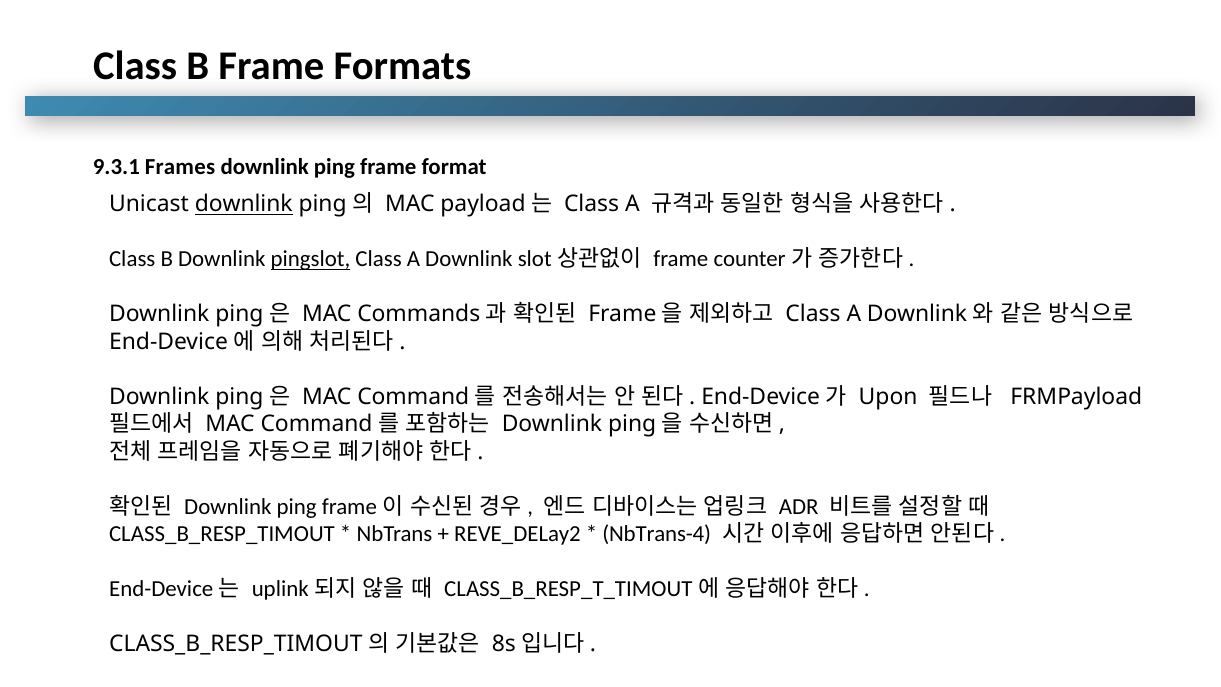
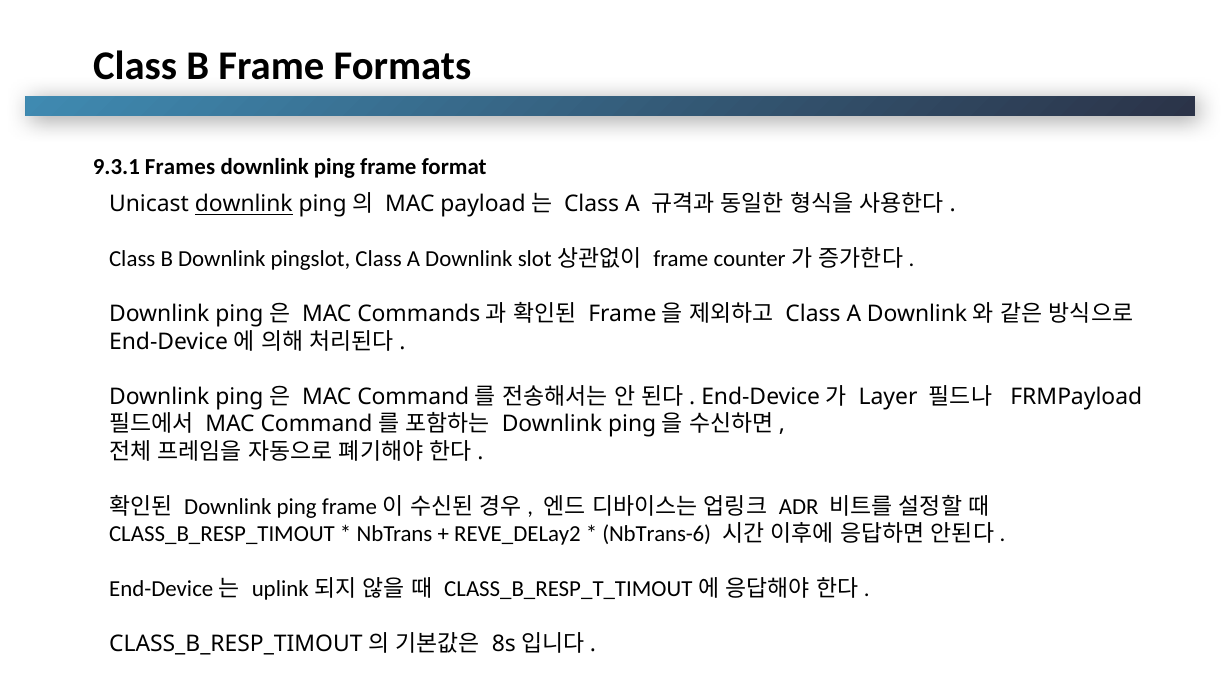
pingslot underline: present -> none
Upon: Upon -> Layer
NbTrans-4: NbTrans-4 -> NbTrans-6
